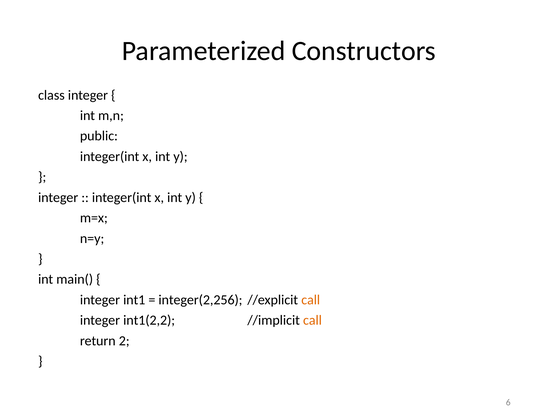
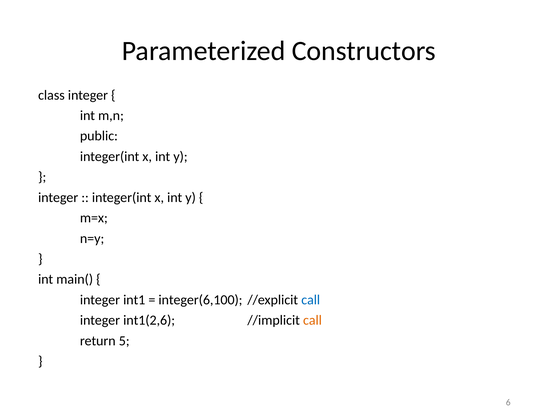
integer(2,256: integer(2,256 -> integer(6,100
call at (311, 299) colour: orange -> blue
int1(2,2: int1(2,2 -> int1(2,6
2: 2 -> 5
